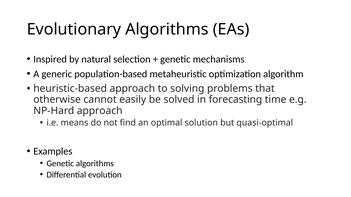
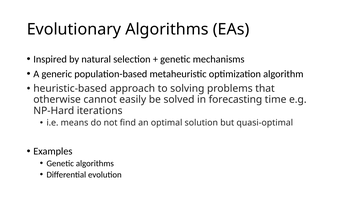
NP-Hard approach: approach -> iterations
